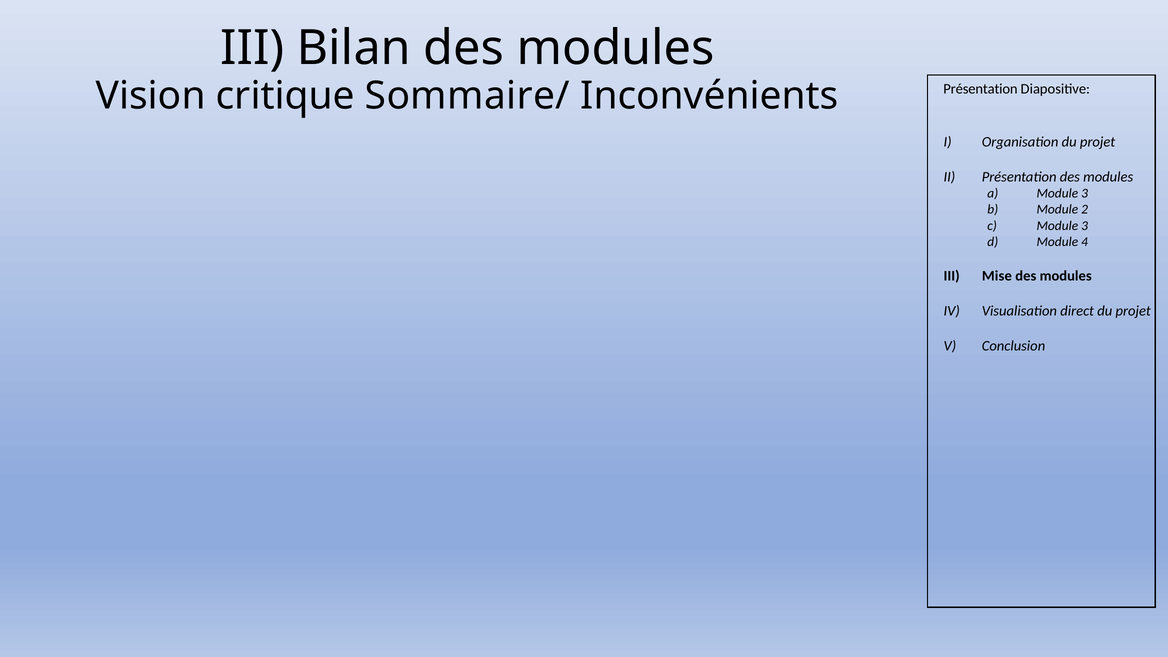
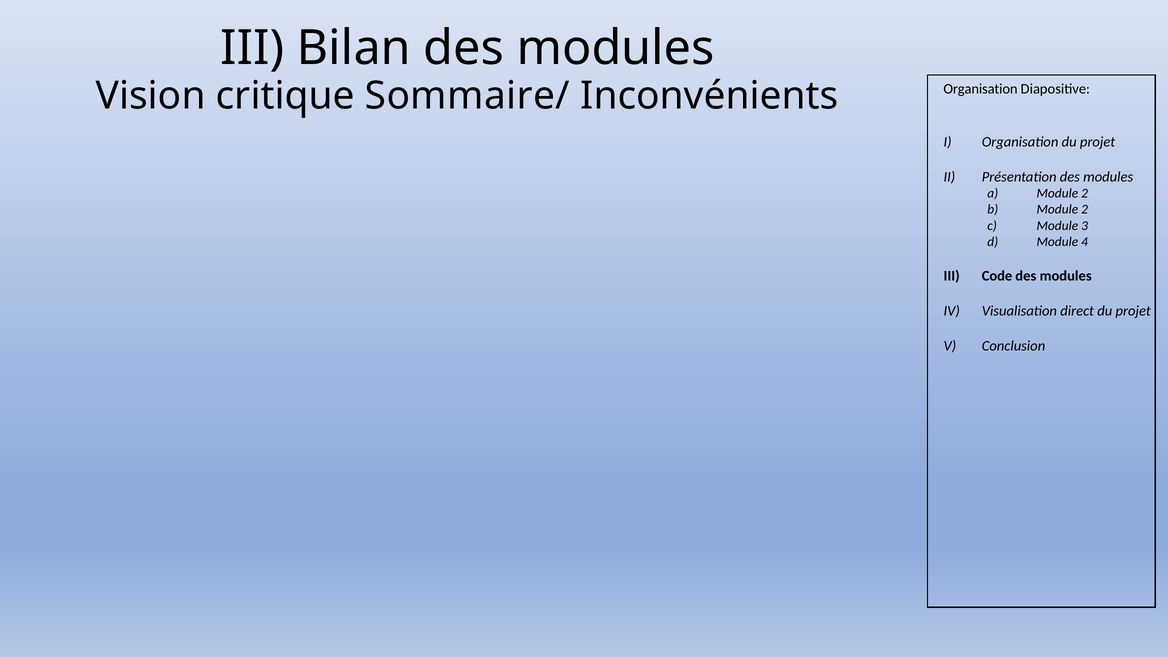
Présentation at (981, 89): Présentation -> Organisation
3 at (1085, 193): 3 -> 2
Mise: Mise -> Code
